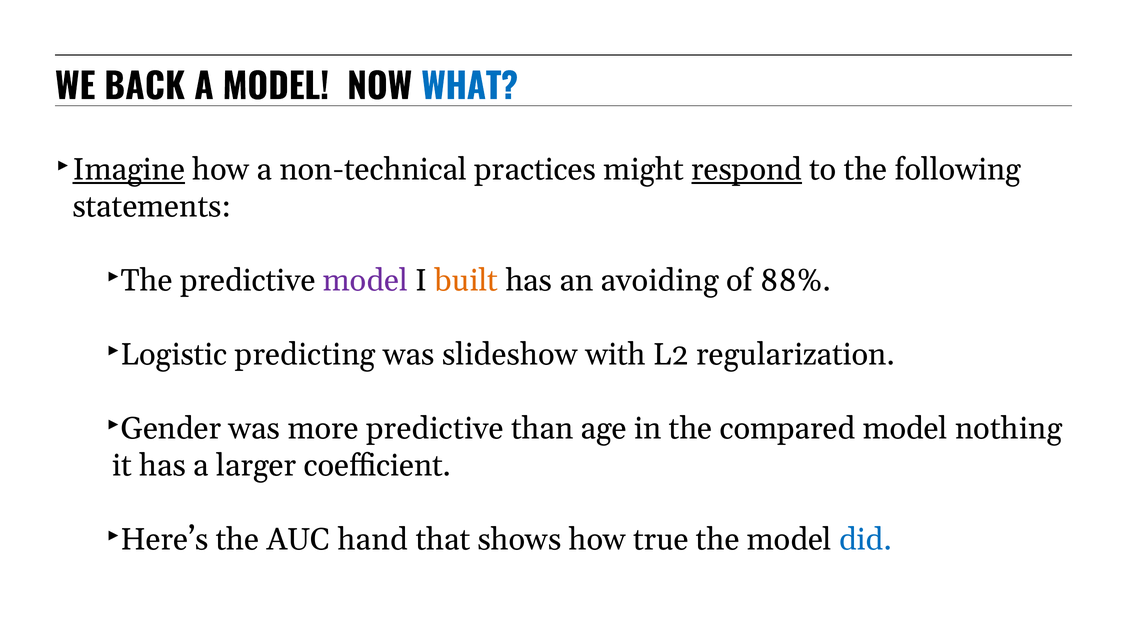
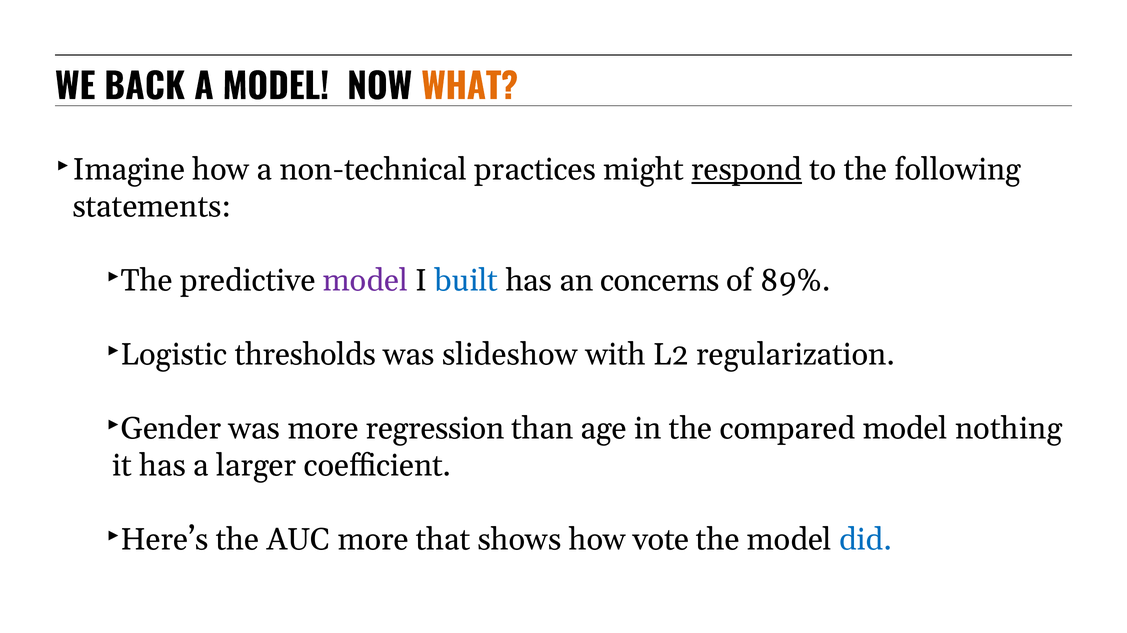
WHAT colour: blue -> orange
Imagine underline: present -> none
built colour: orange -> blue
avoiding: avoiding -> concerns
88%: 88% -> 89%
predicting: predicting -> thresholds
more predictive: predictive -> regression
AUC hand: hand -> more
true: true -> vote
